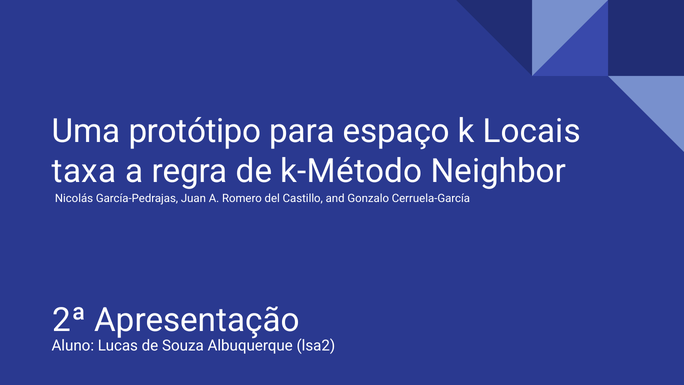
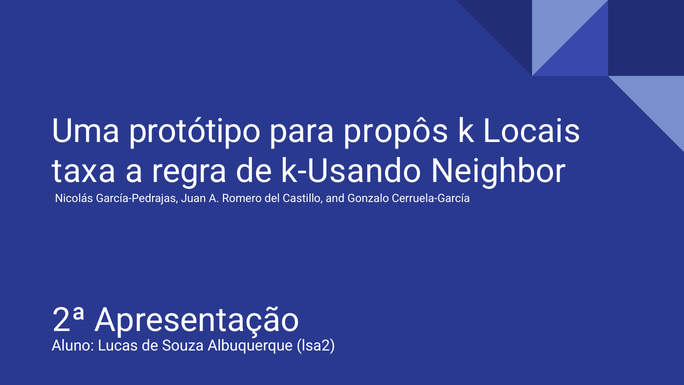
espaço: espaço -> propôs
k-Método: k-Método -> k-Usando
